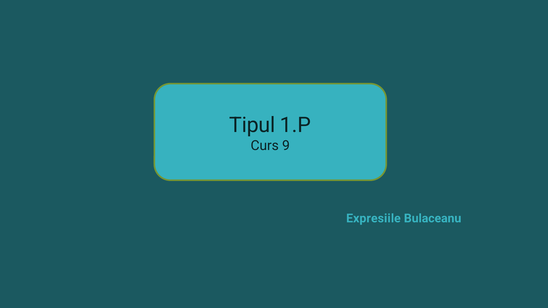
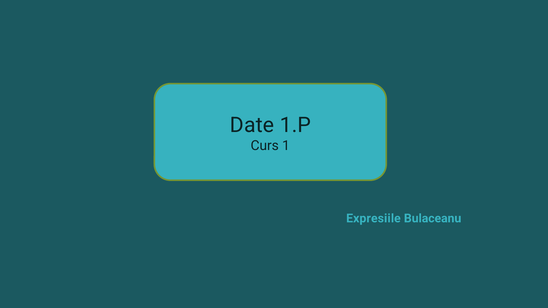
Tipul: Tipul -> Date
9 at (286, 146): 9 -> 1
